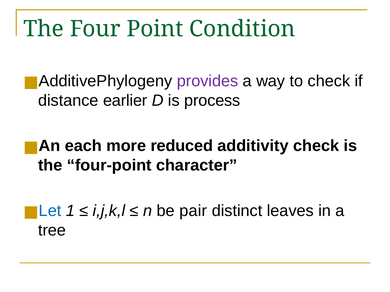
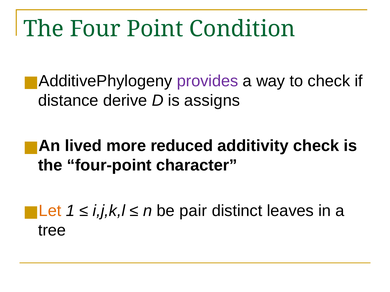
earlier: earlier -> derive
process: process -> assigns
each: each -> lived
Let colour: blue -> orange
